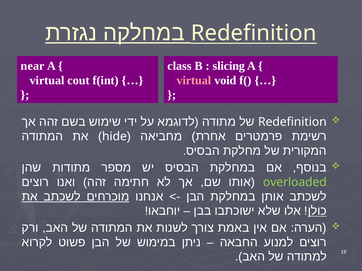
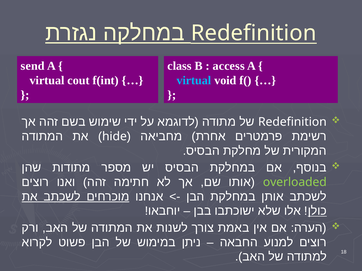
near: near -> send
slicing: slicing -> access
virtual at (194, 81) colour: pink -> light blue
